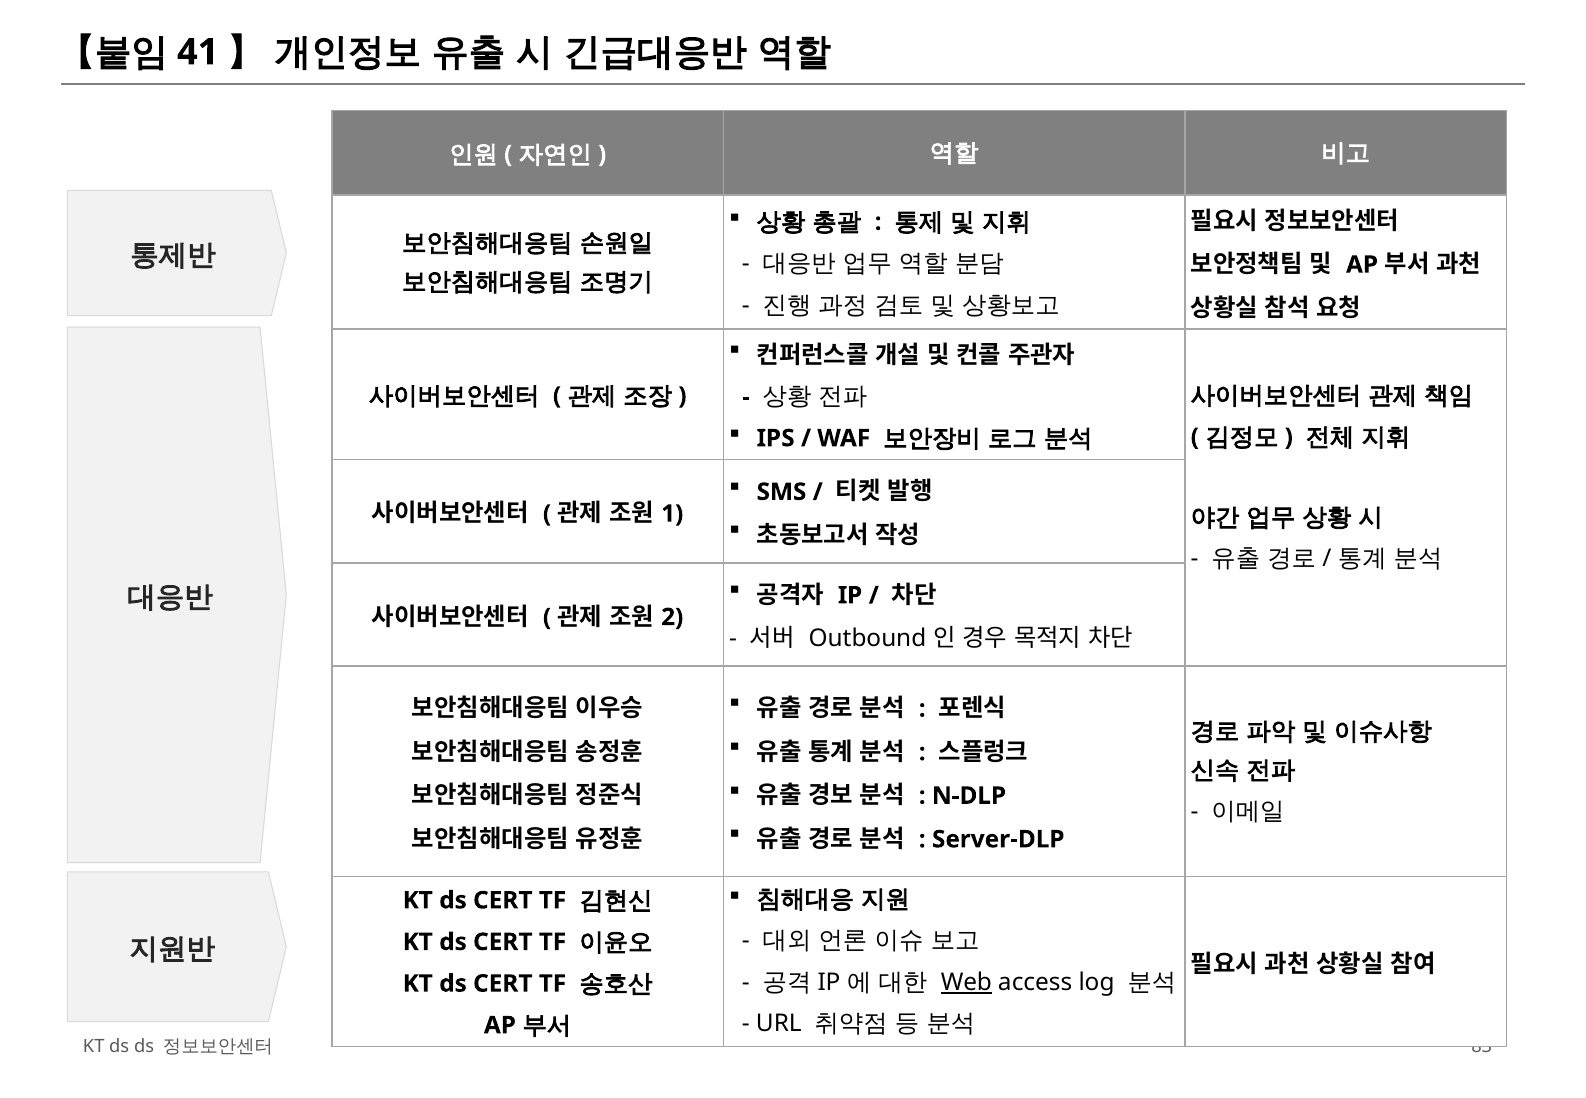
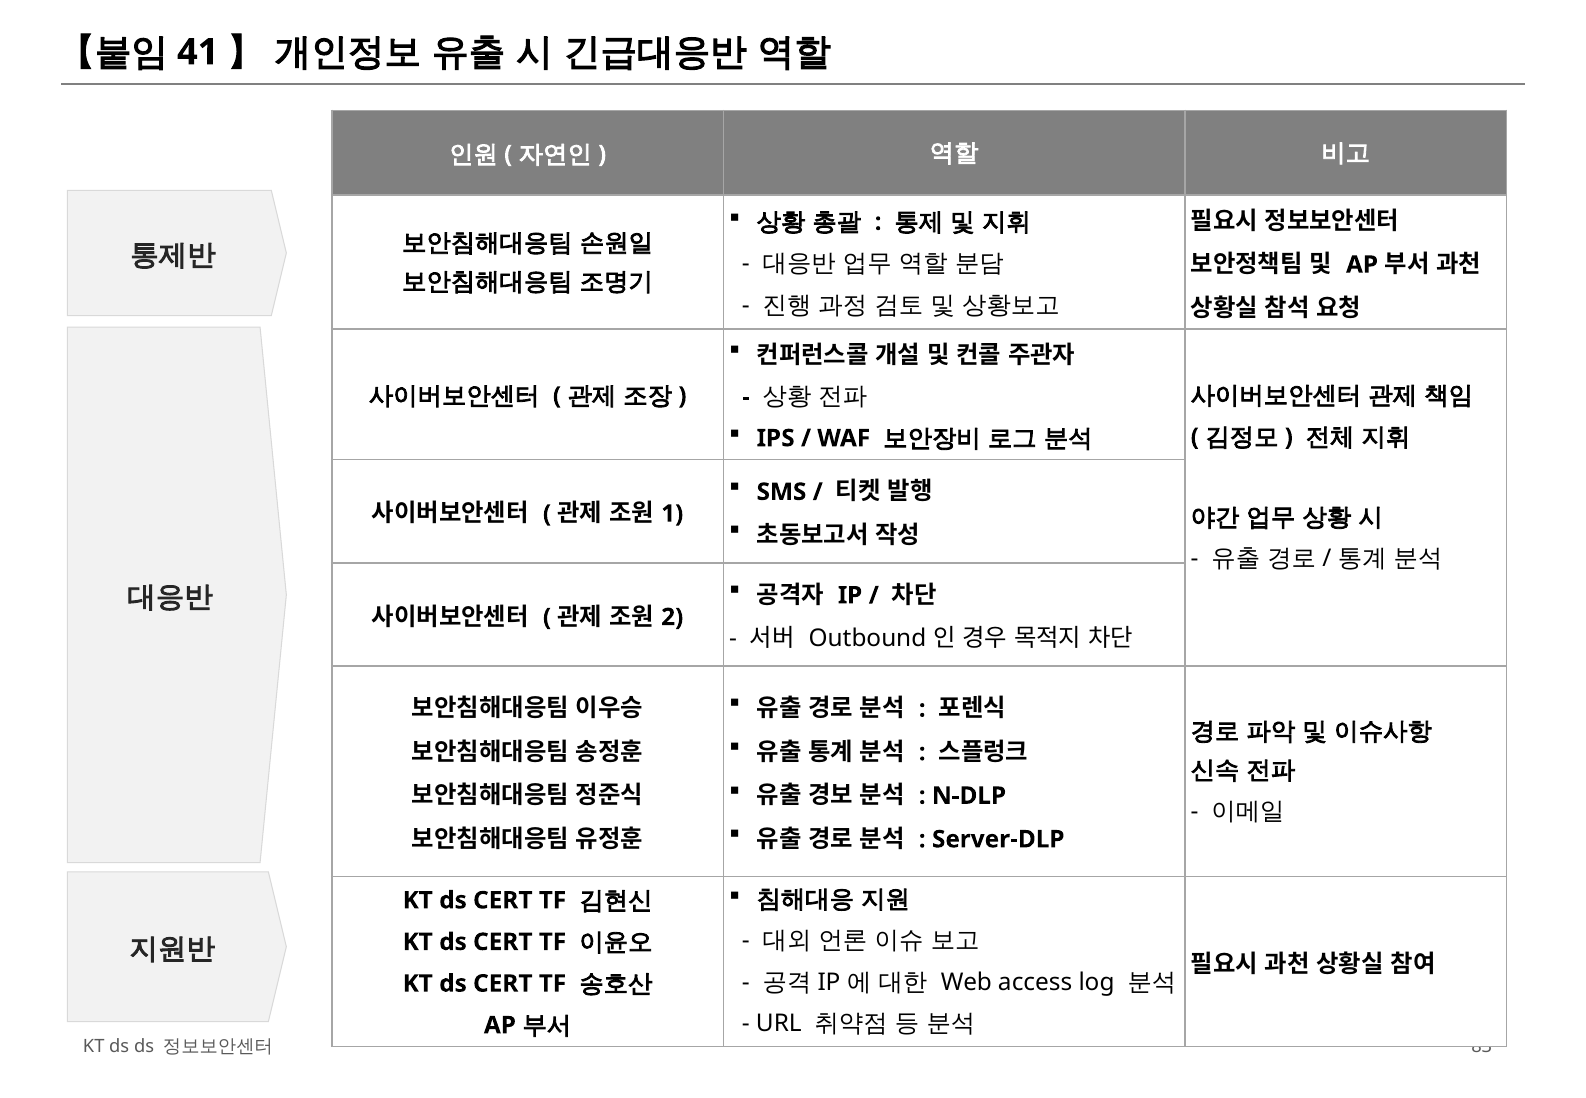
Web underline: present -> none
